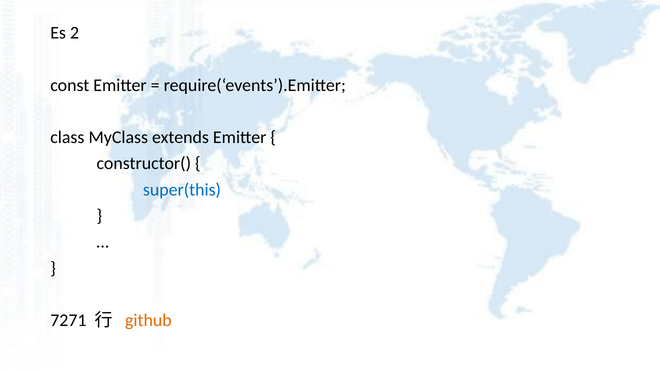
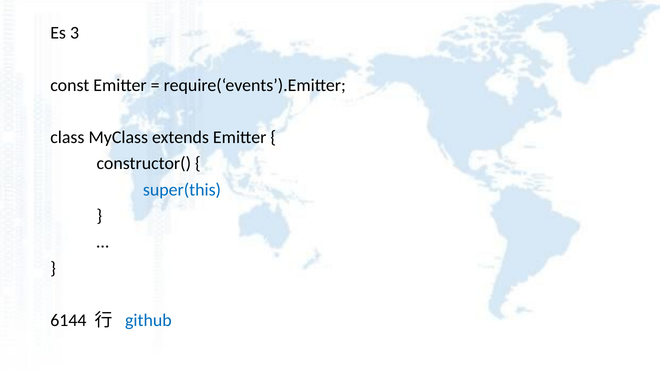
2: 2 -> 3
7271: 7271 -> 6144
github colour: orange -> blue
